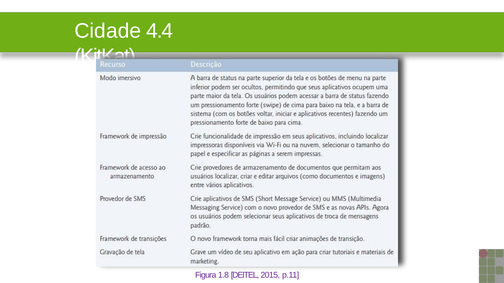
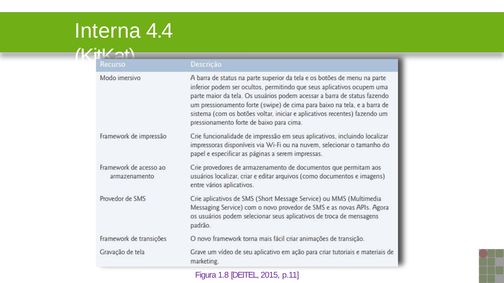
Cidade: Cidade -> Interna
